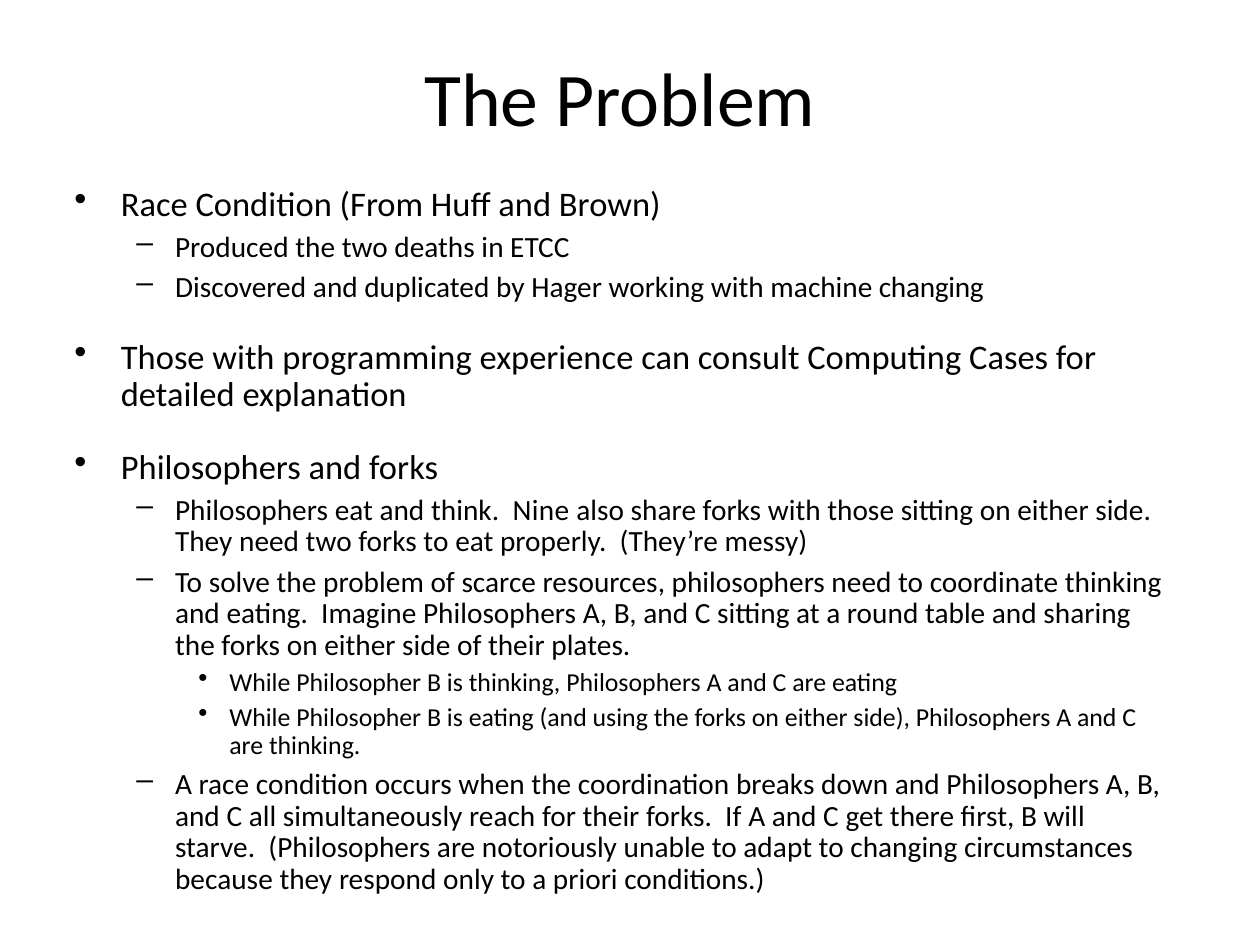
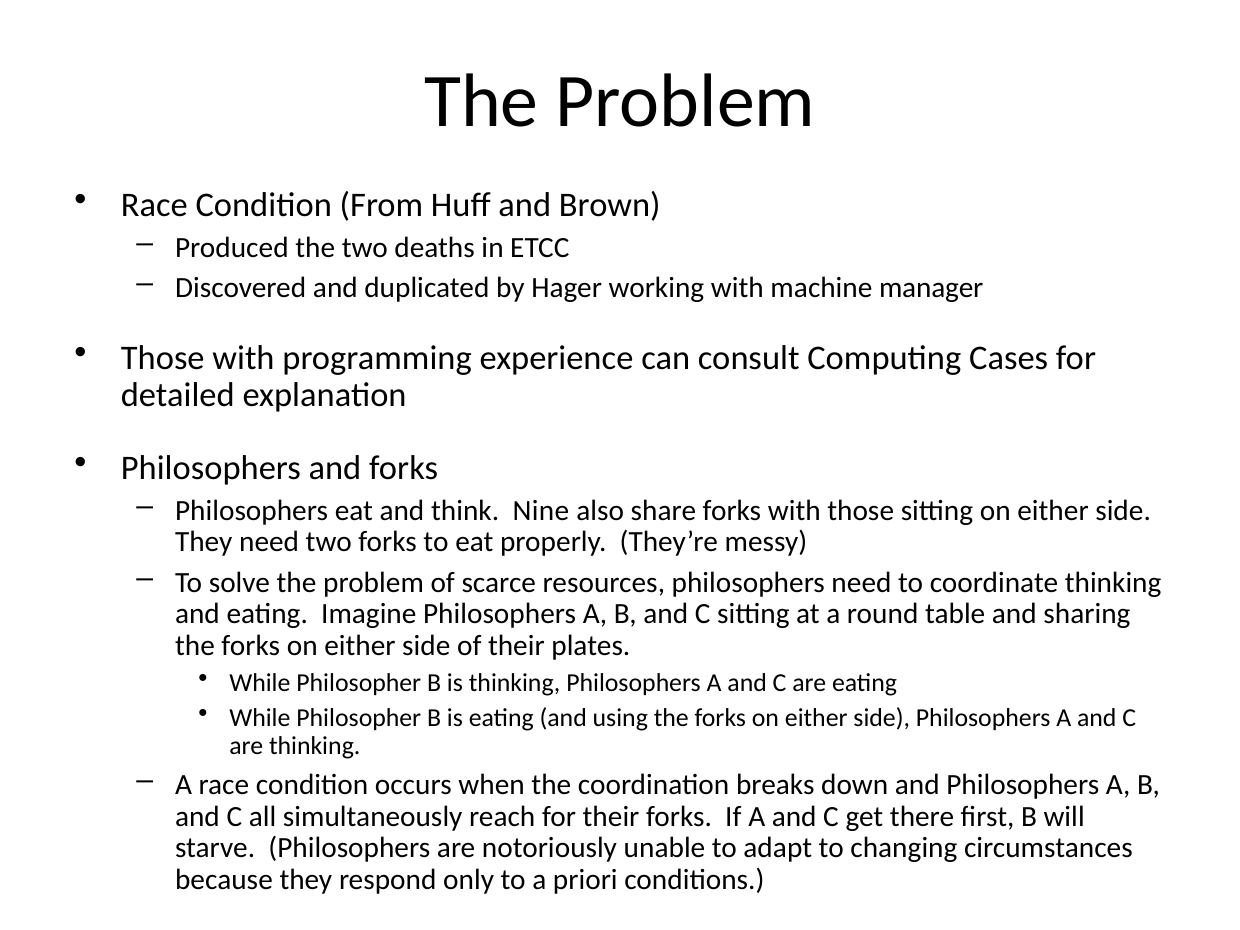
machine changing: changing -> manager
